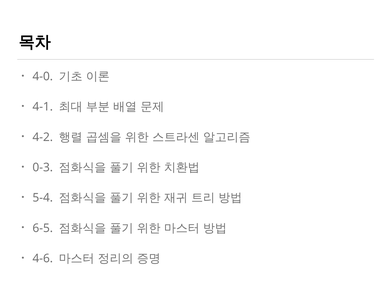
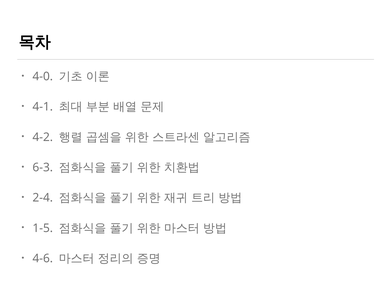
0-3: 0-3 -> 6-3
5-4: 5-4 -> 2-4
6-5: 6-5 -> 1-5
